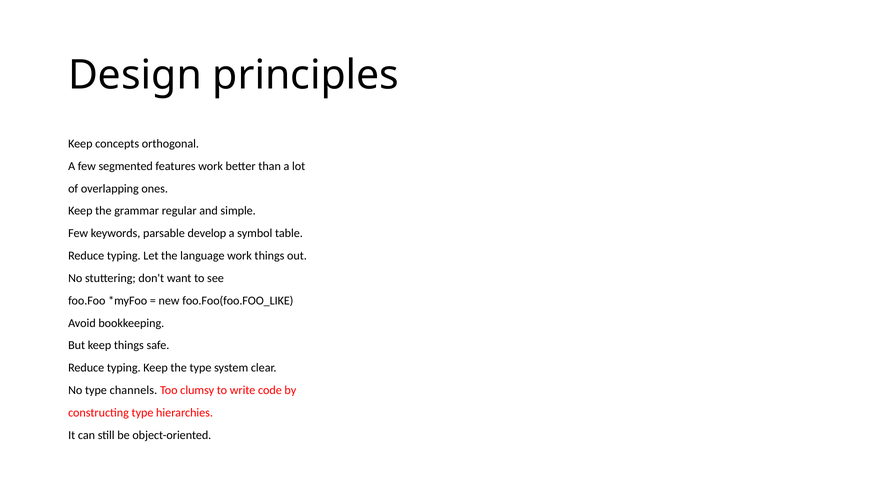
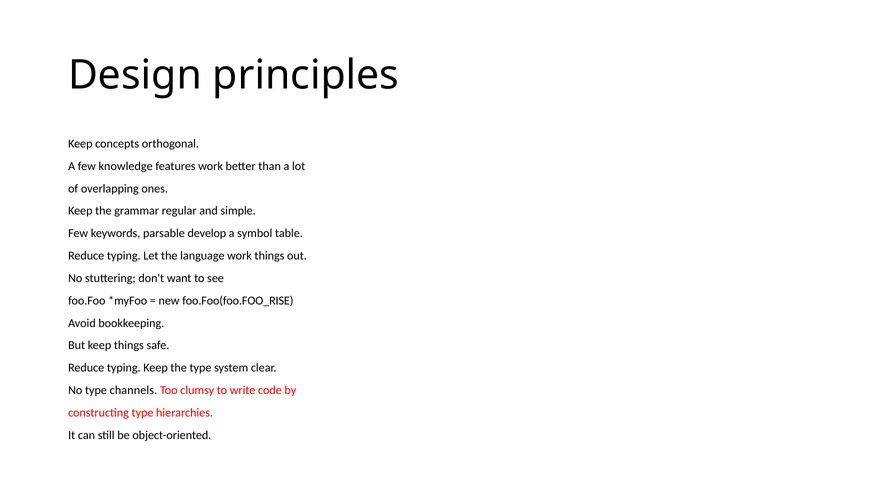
segmented: segmented -> knowledge
foo.Foo(foo.FOO_LIKE: foo.Foo(foo.FOO_LIKE -> foo.Foo(foo.FOO_RISE
